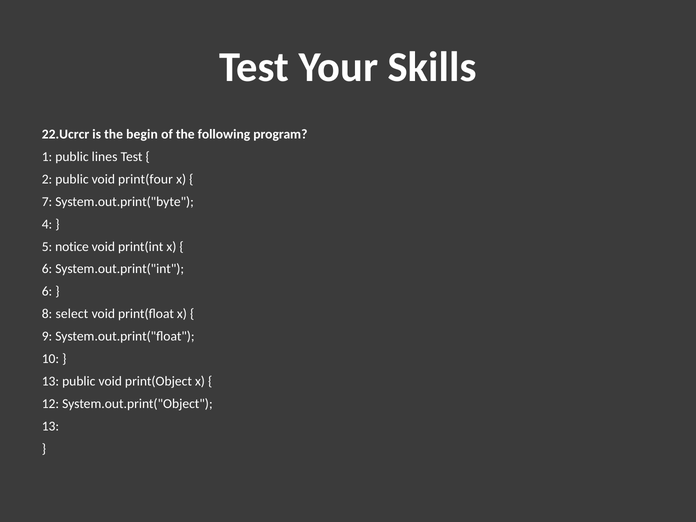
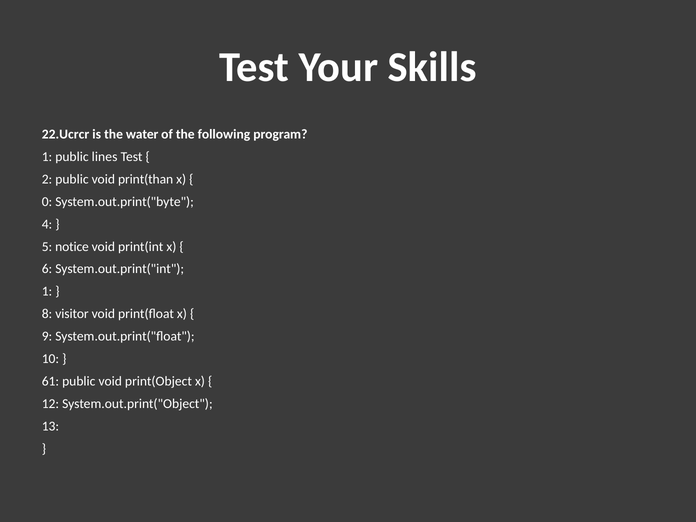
begin: begin -> water
print(four: print(four -> print(than
7: 7 -> 0
6 at (47, 291): 6 -> 1
select: select -> visitor
13 at (50, 381): 13 -> 61
